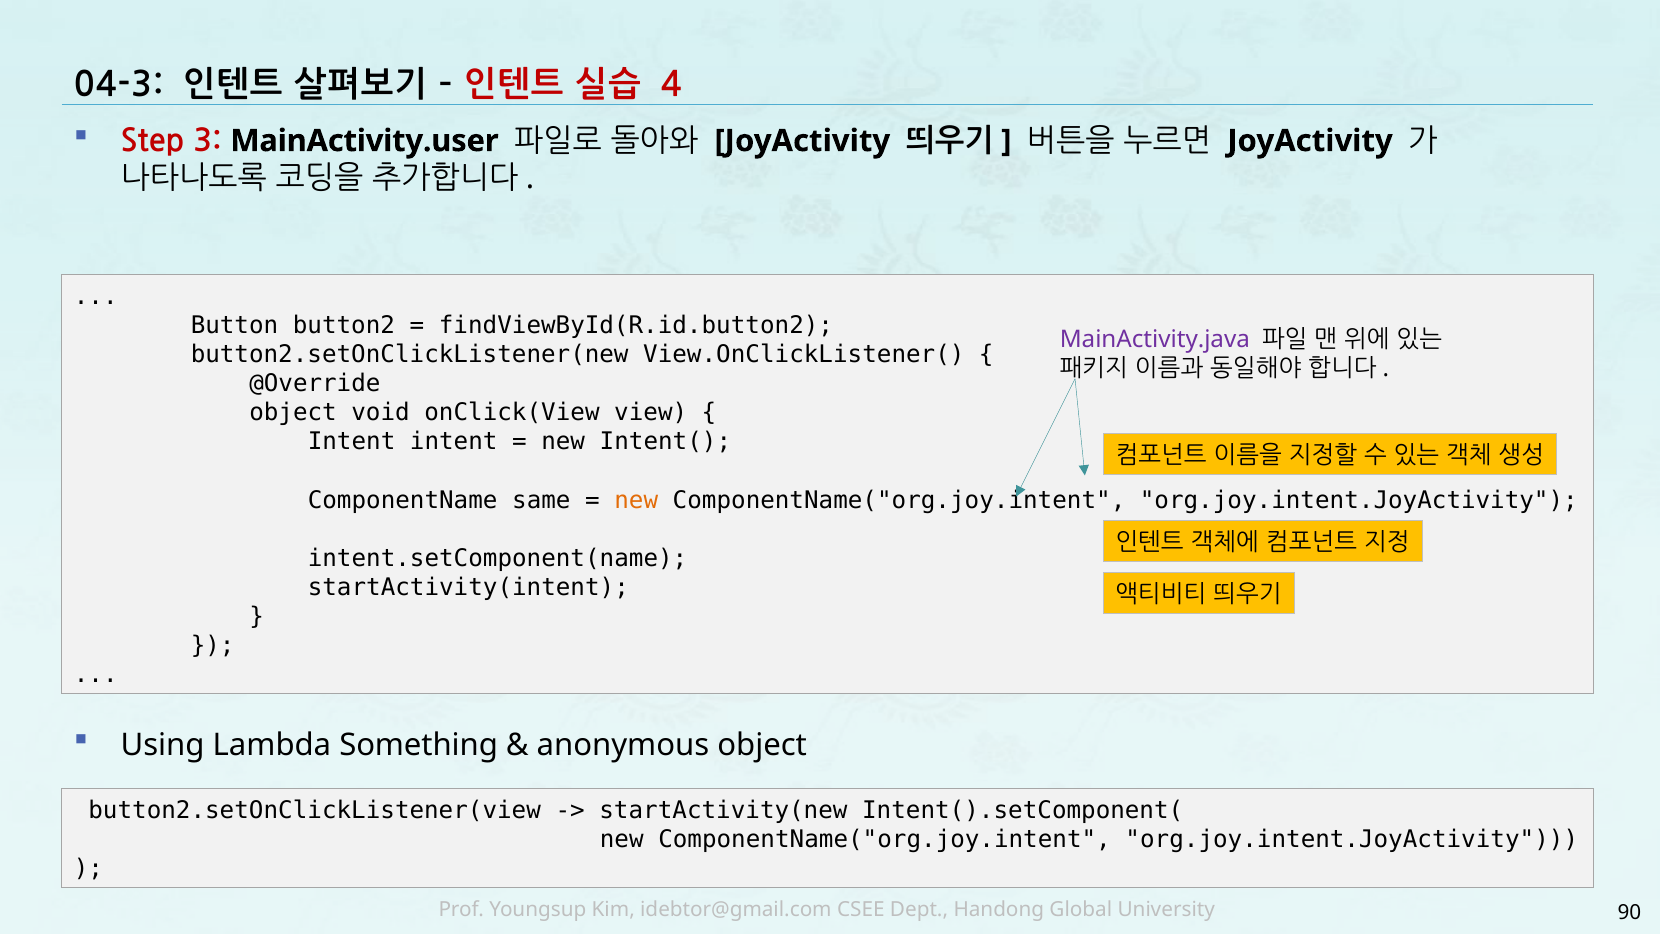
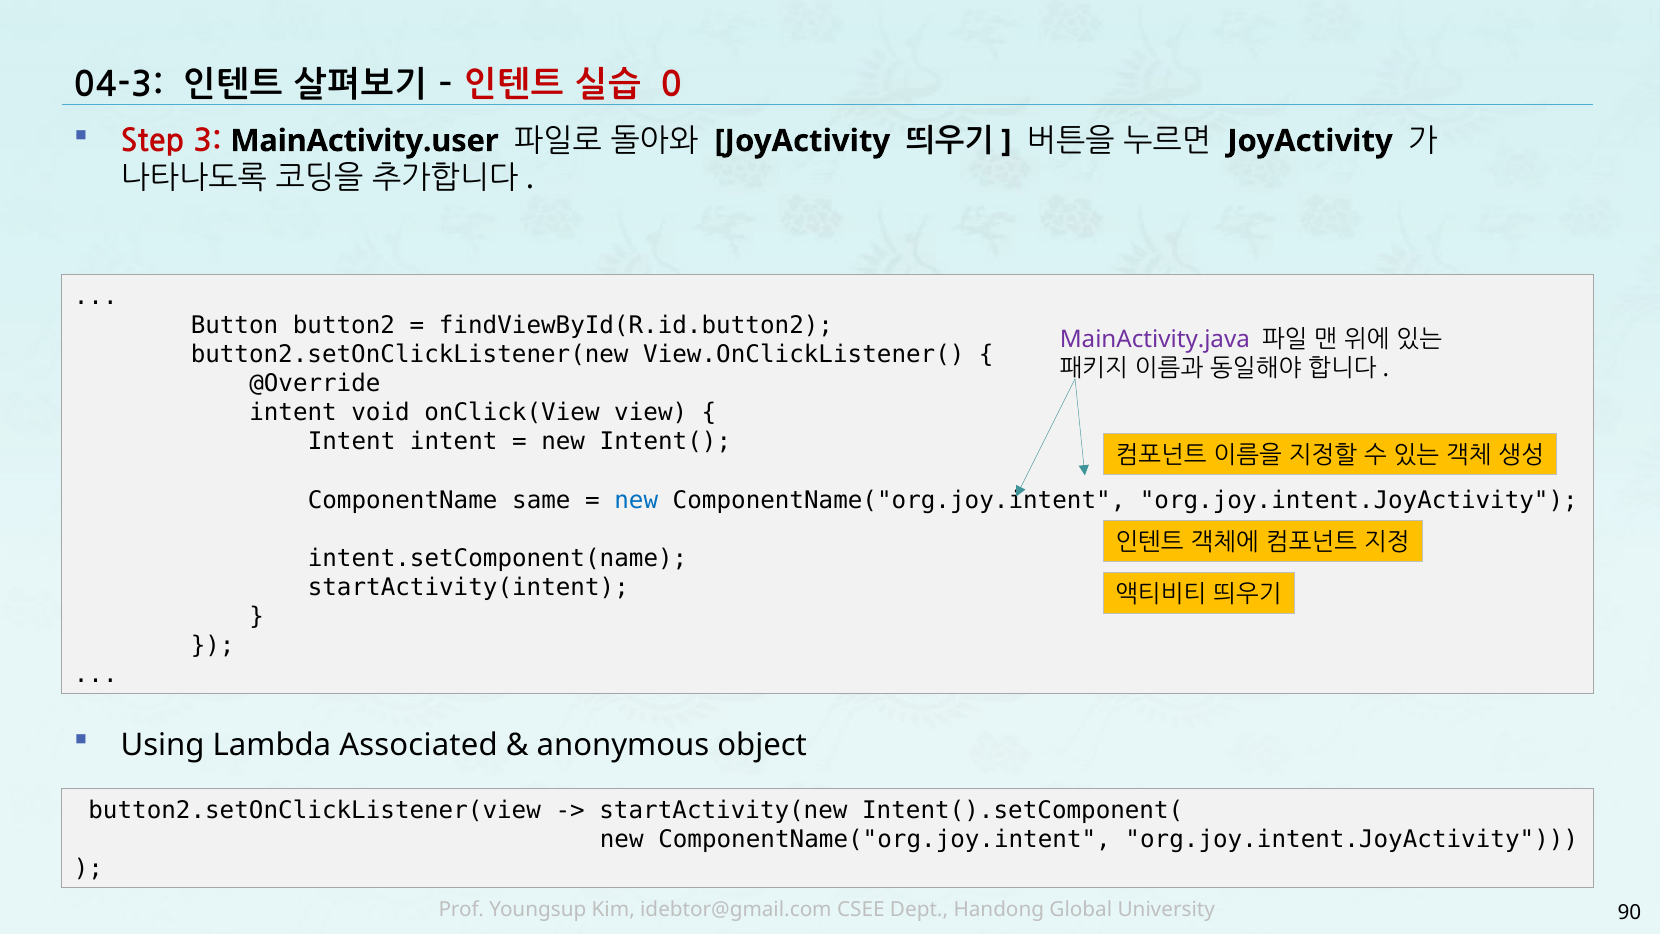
4: 4 -> 0
object at (293, 413): object -> intent
new at (636, 500) colour: orange -> blue
Something: Something -> Associated
